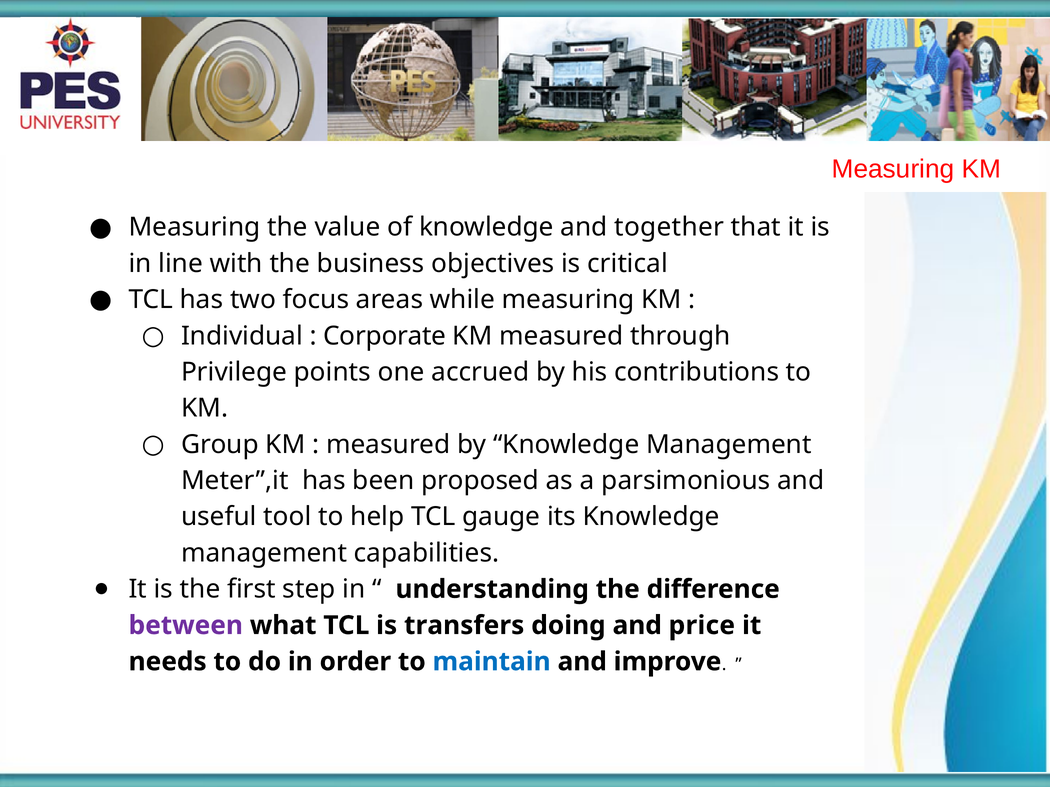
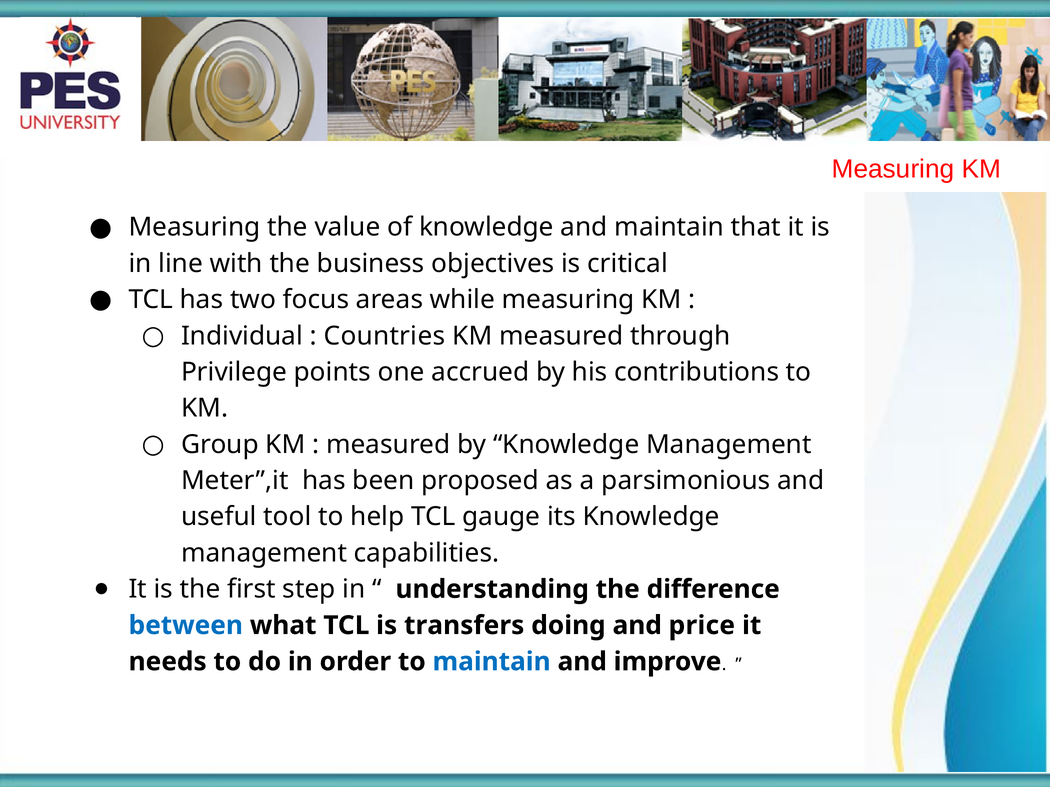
and together: together -> maintain
Corporate: Corporate -> Countries
between colour: purple -> blue
